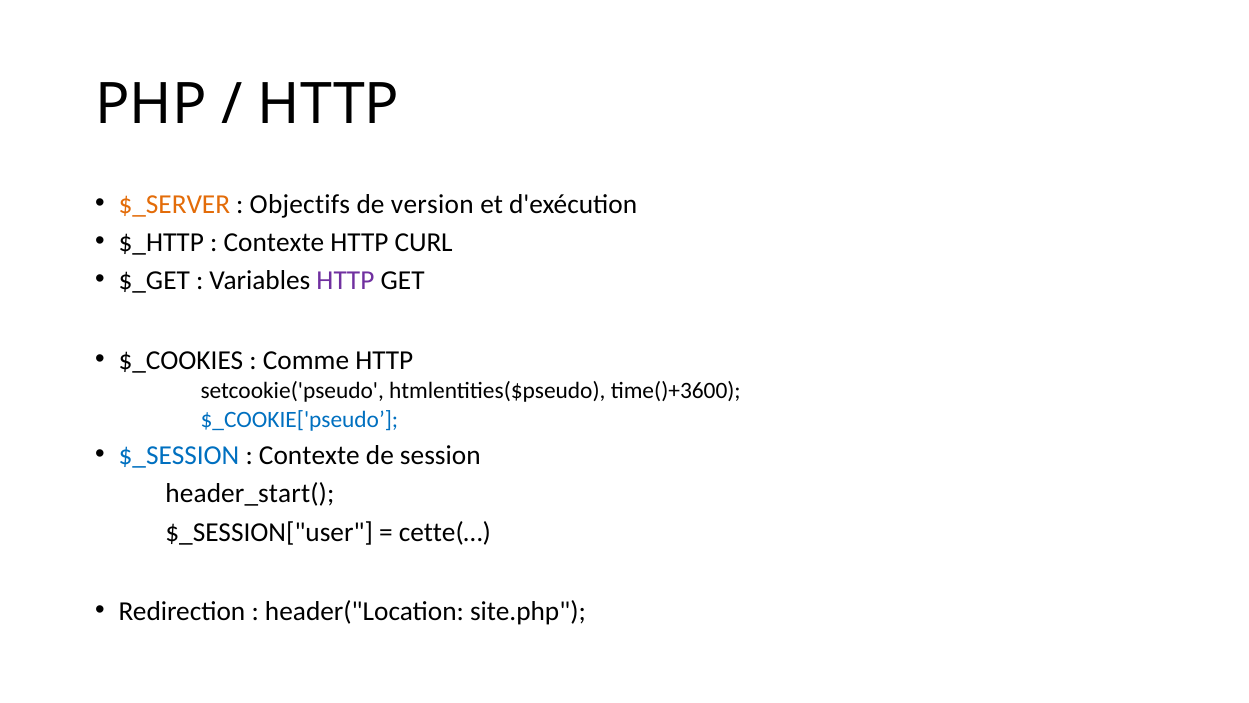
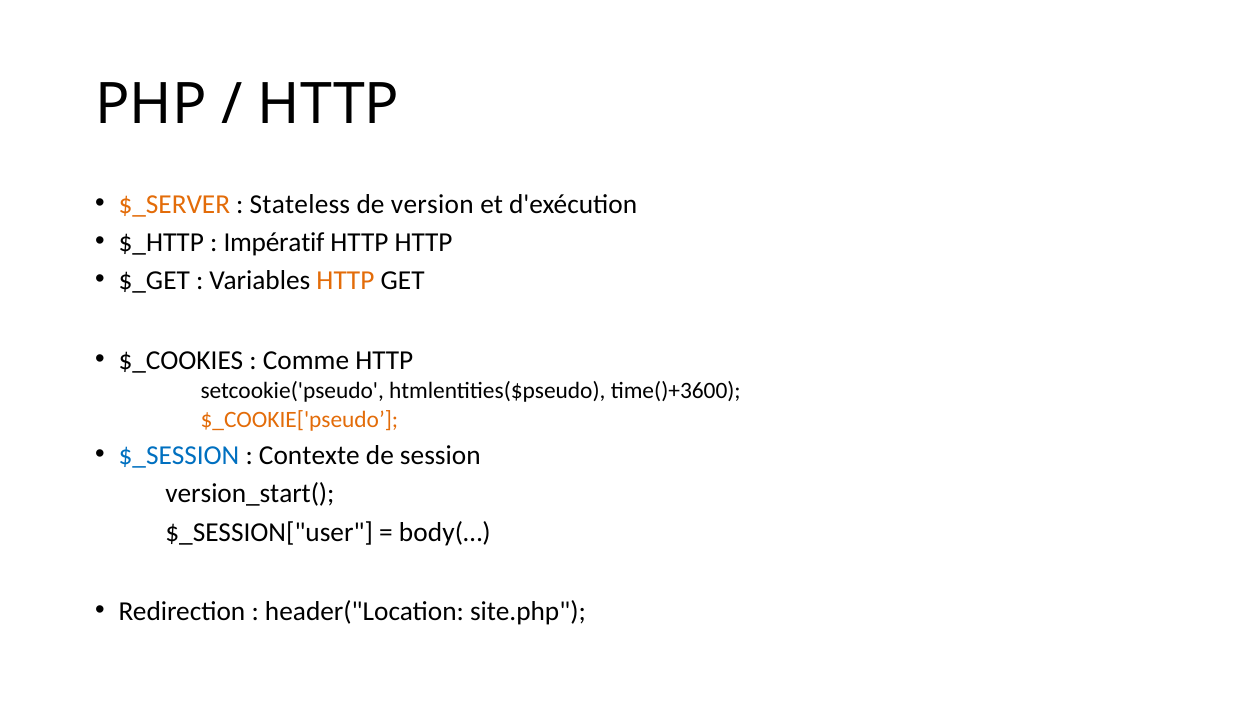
Objectifs: Objectifs -> Stateless
Contexte at (274, 242): Contexte -> Impératif
HTTP CURL: CURL -> HTTP
HTTP at (345, 280) colour: purple -> orange
$_COOKIE['pseudo colour: blue -> orange
header_start(: header_start( -> version_start(
cette(…: cette(… -> body(…
